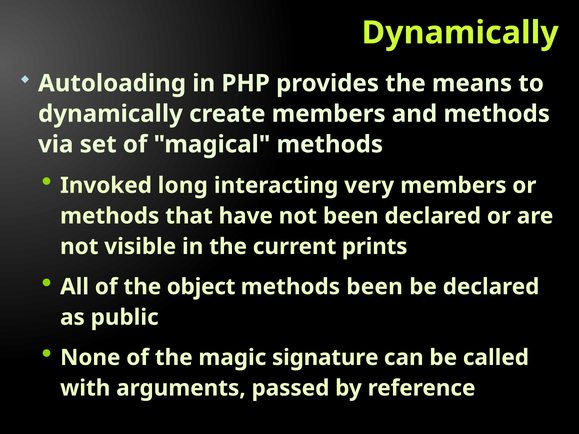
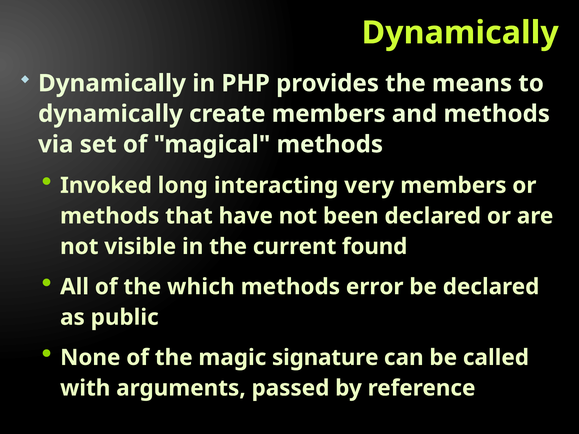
Autoloading at (112, 83): Autoloading -> Dynamically
prints: prints -> found
object: object -> which
methods been: been -> error
